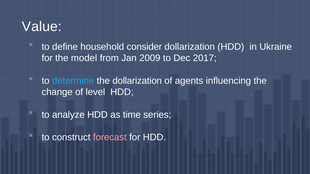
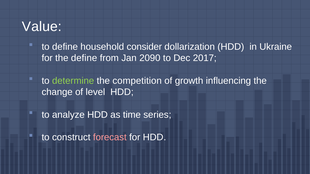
the model: model -> define
2009: 2009 -> 2090
determine colour: light blue -> light green
the dollarization: dollarization -> competition
agents: agents -> growth
